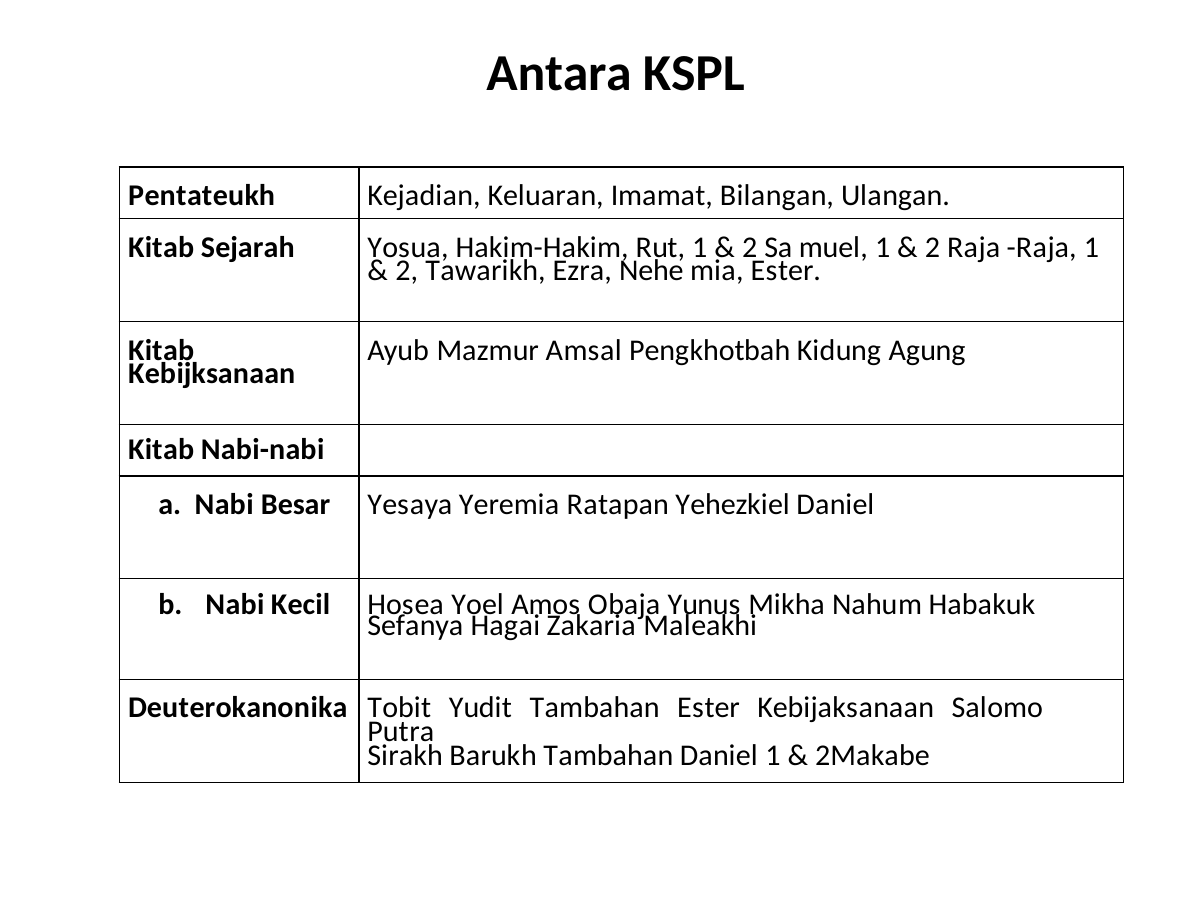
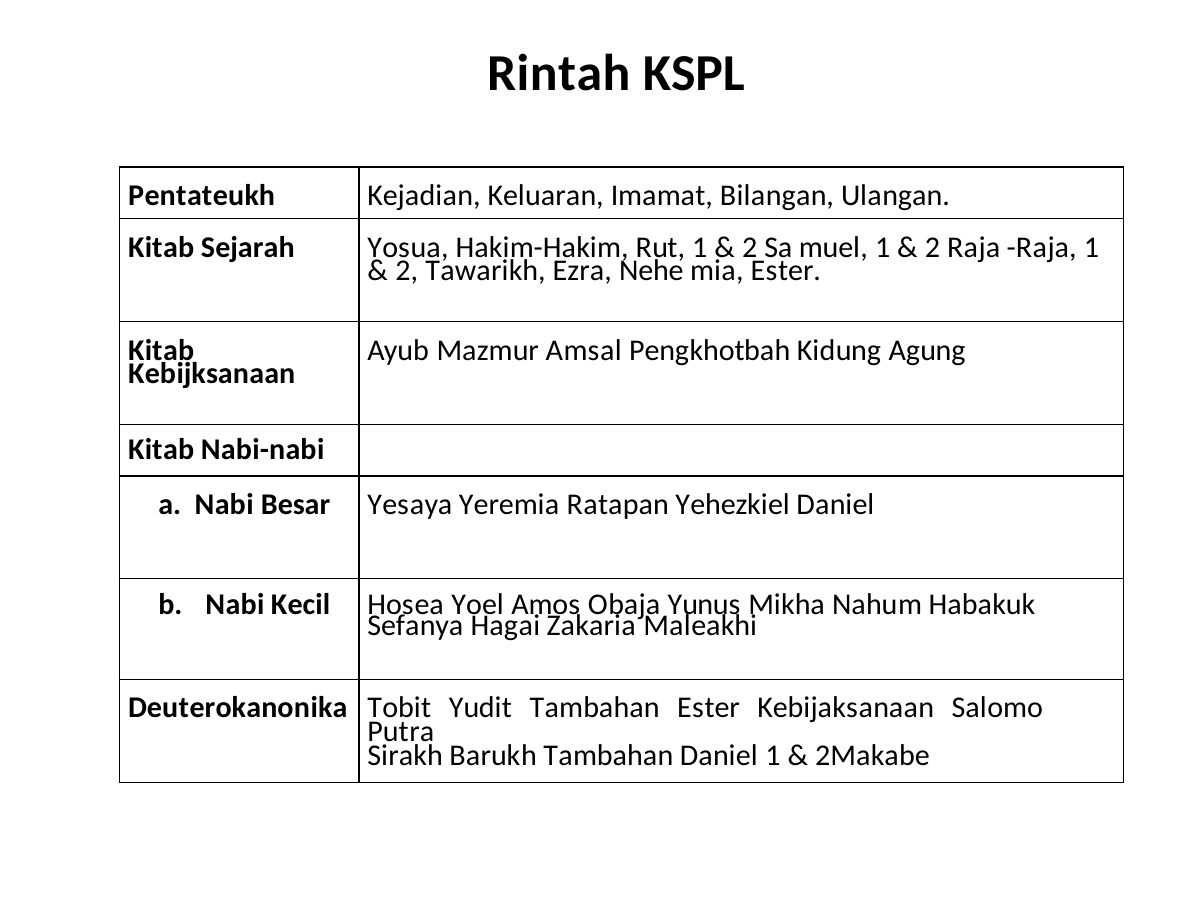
Antara: Antara -> Rintah
